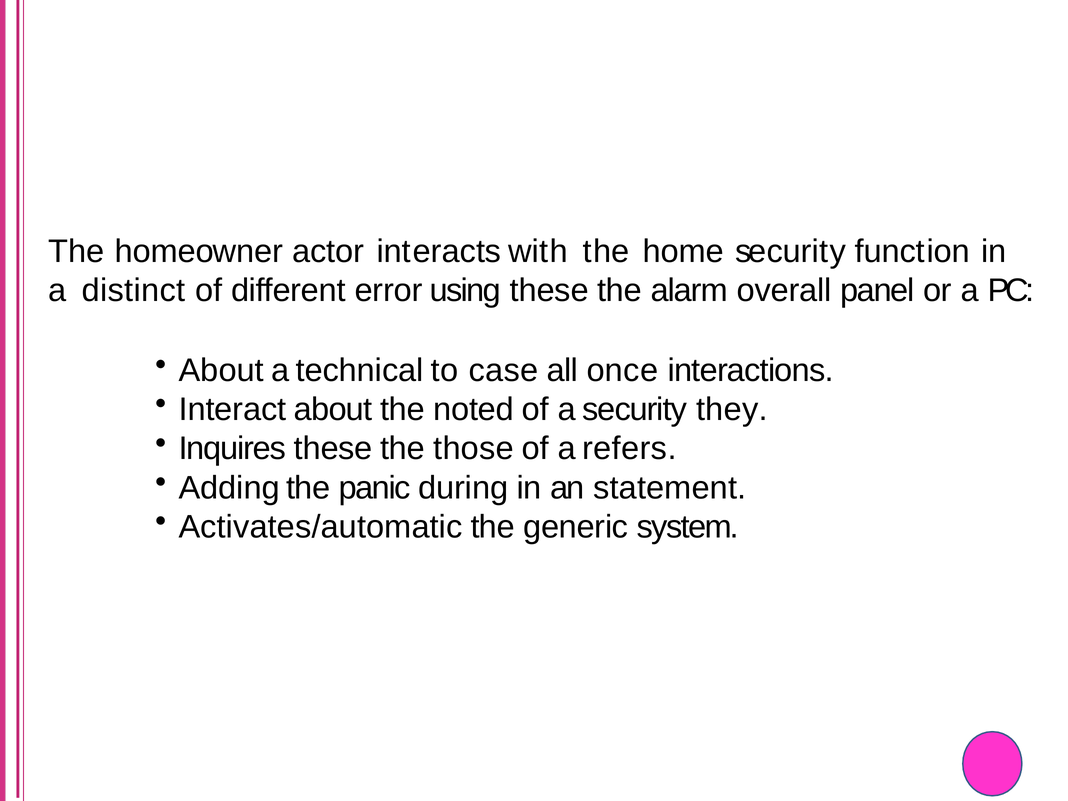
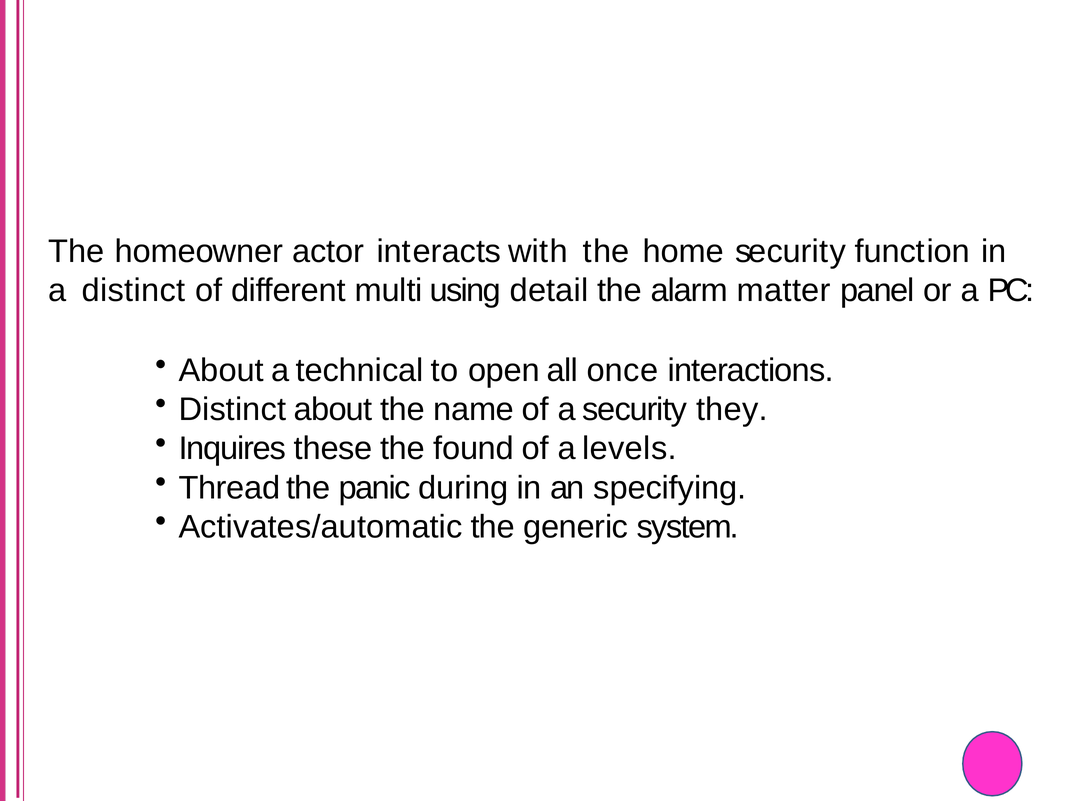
error: error -> multi
using these: these -> detail
overall: overall -> matter
case: case -> open
Interact at (232, 409): Interact -> Distinct
noted: noted -> name
those: those -> found
refers: refers -> levels
Adding: Adding -> Thread
statement: statement -> specifying
